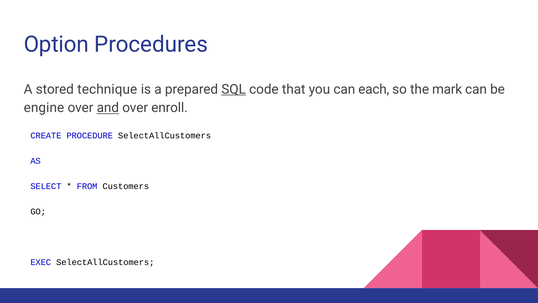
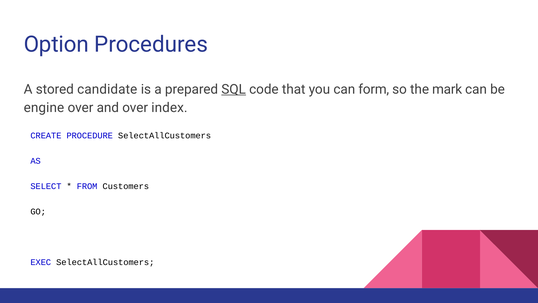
technique: technique -> candidate
each: each -> form
and underline: present -> none
enroll: enroll -> index
